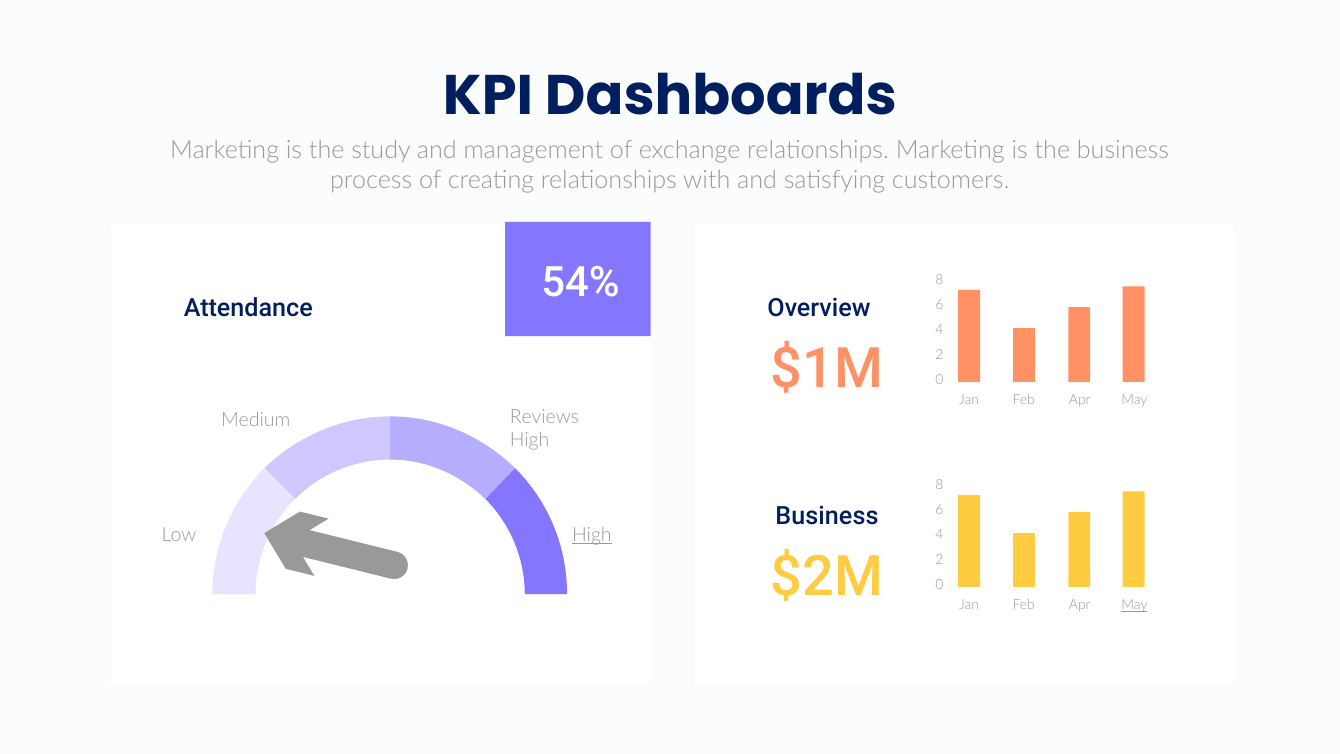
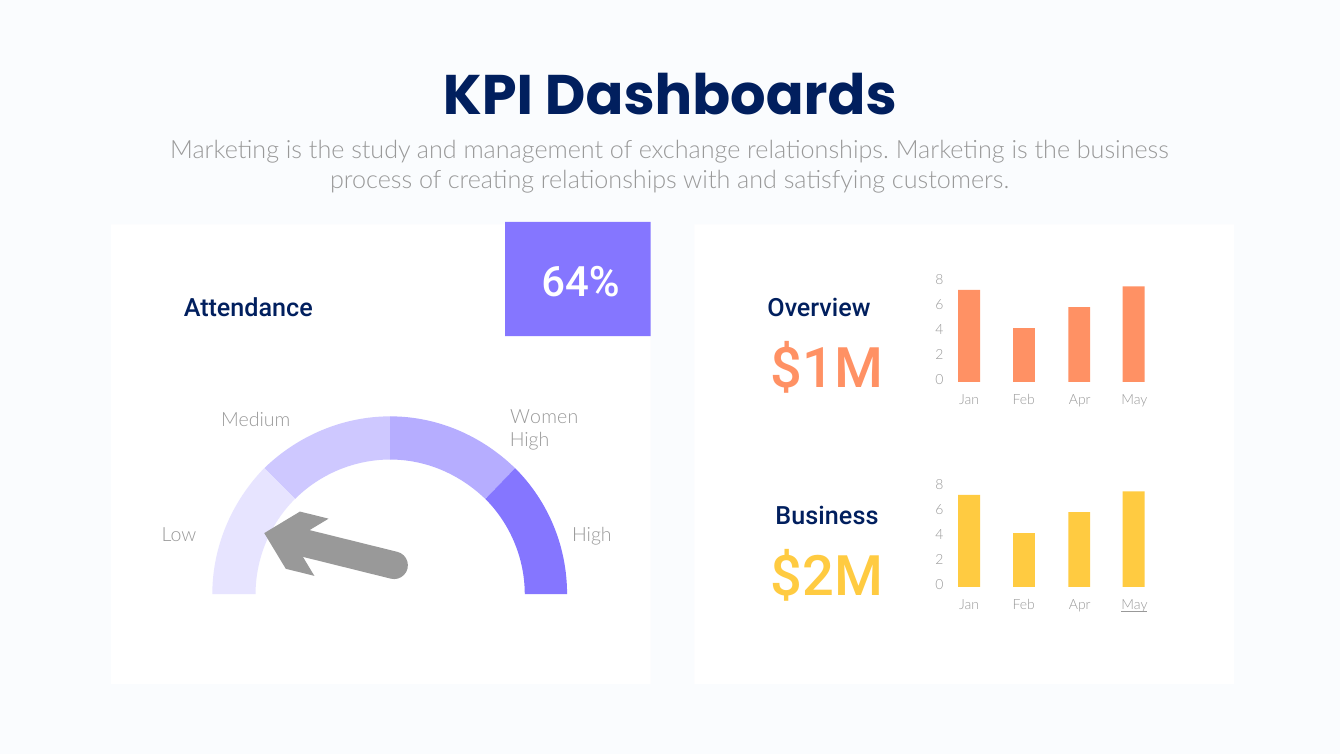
54%: 54% -> 64%
Reviews: Reviews -> Women
High at (592, 535) underline: present -> none
